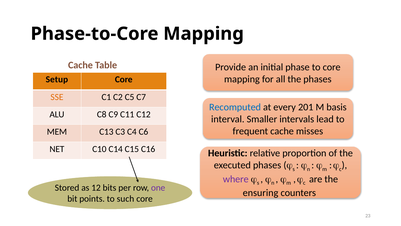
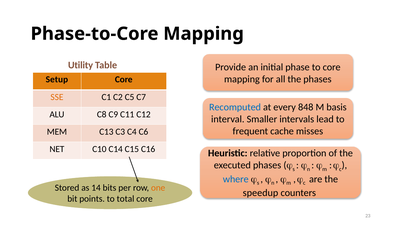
Cache at (80, 65): Cache -> Utility
201: 201 -> 848
where colour: purple -> blue
12: 12 -> 14
one colour: purple -> orange
ensuring: ensuring -> speedup
such: such -> total
